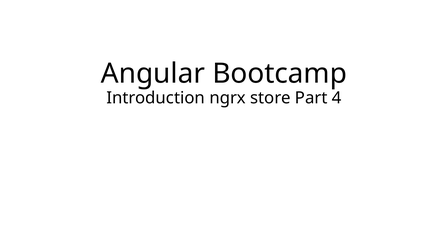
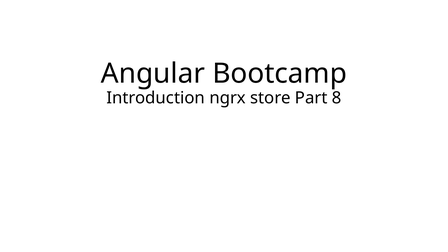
4: 4 -> 8
